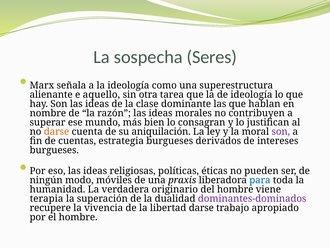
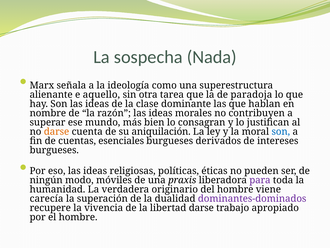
Seres: Seres -> Nada
de ideología: ideología -> paradoja
son at (281, 131) colour: purple -> blue
estrategia: estrategia -> esenciales
para colour: blue -> purple
terapia: terapia -> carecía
